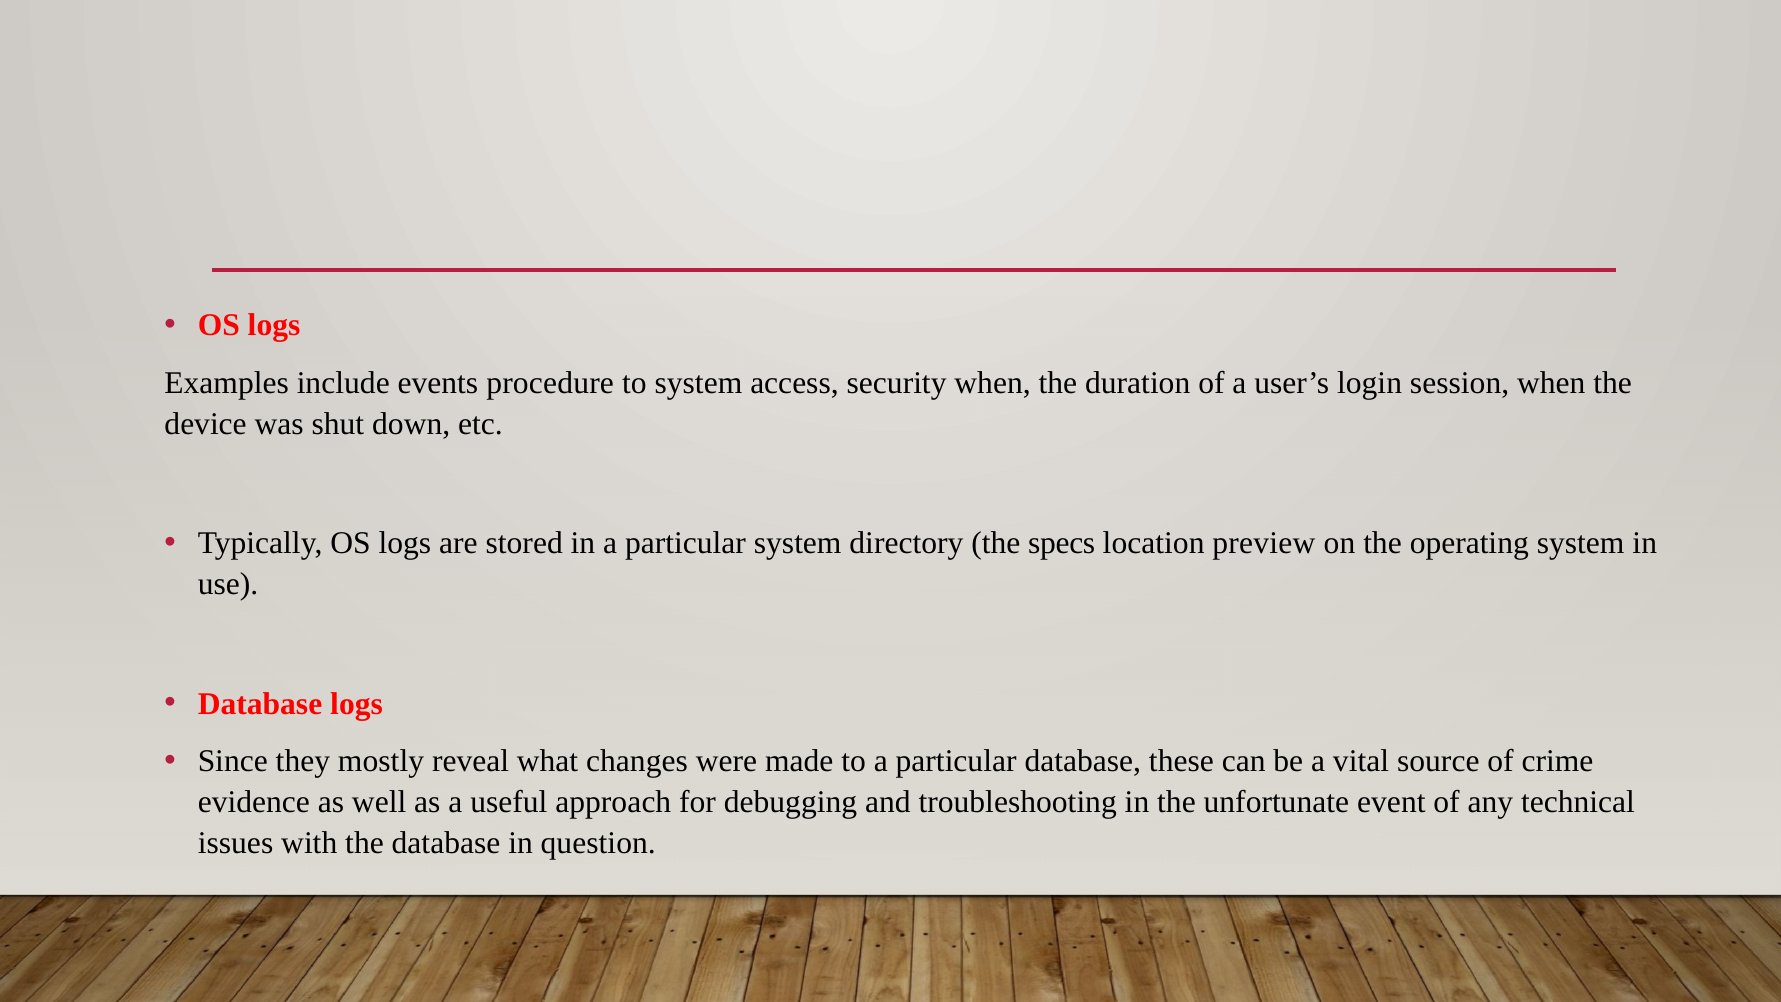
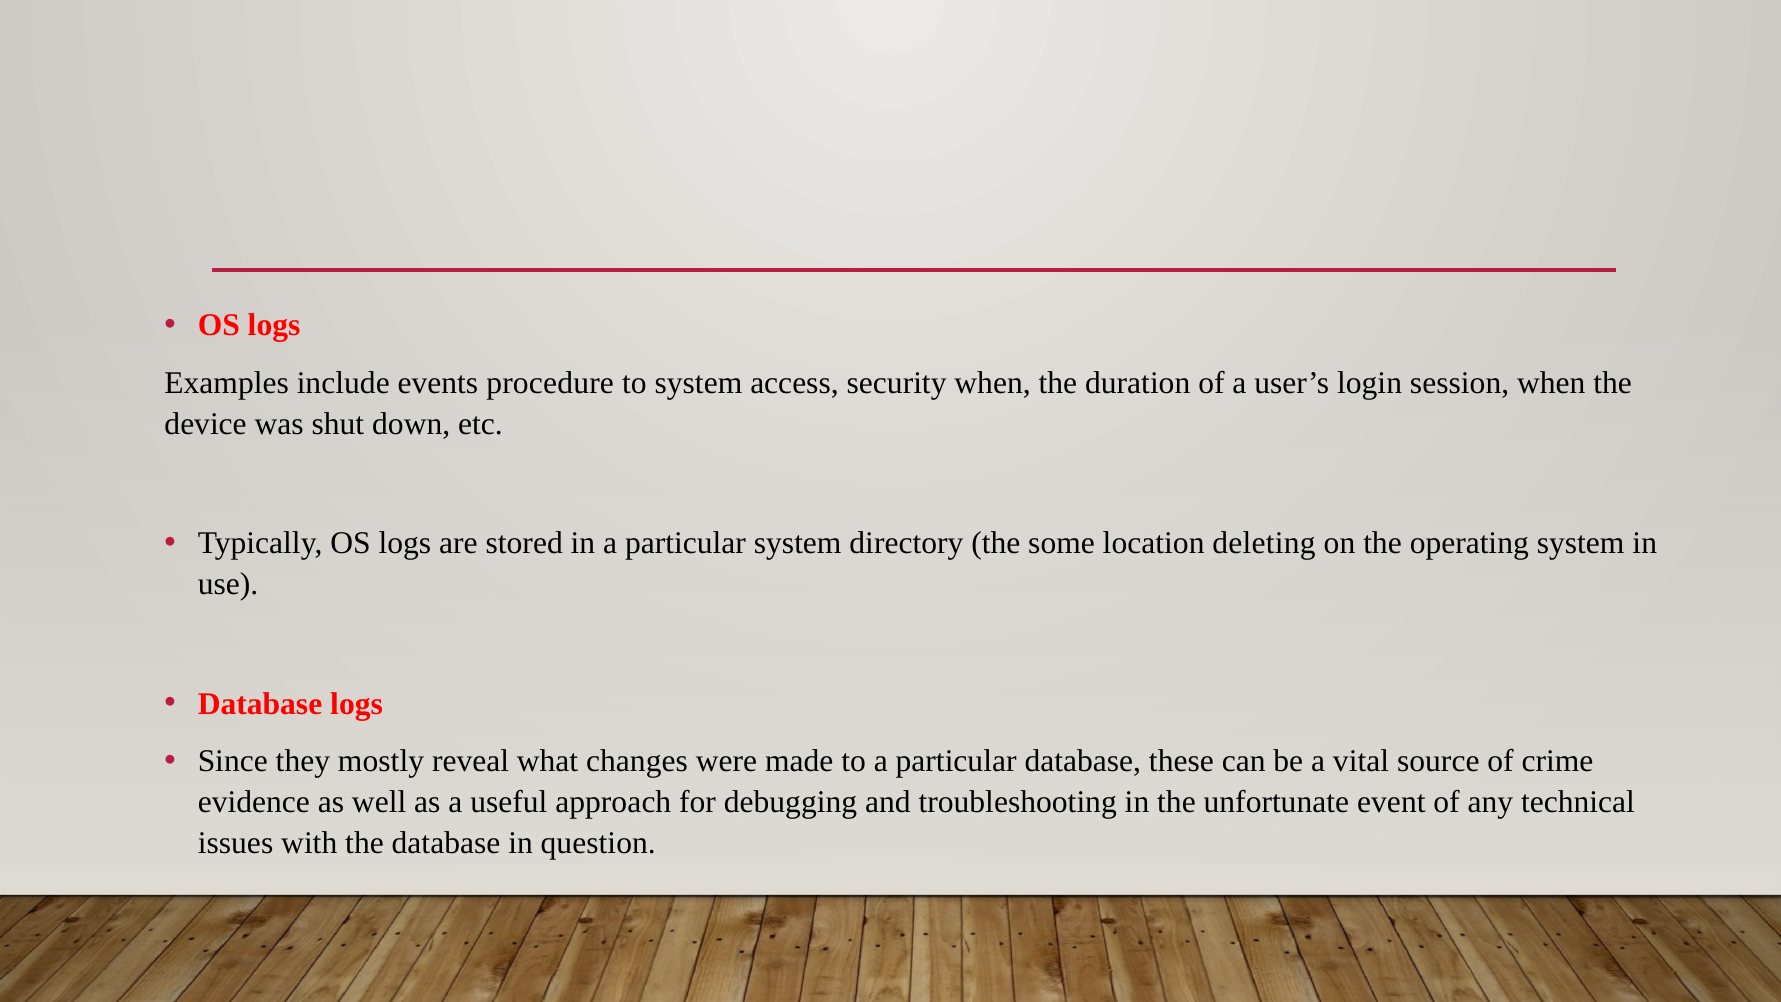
specs: specs -> some
preview: preview -> deleting
